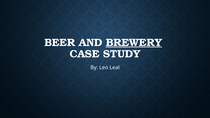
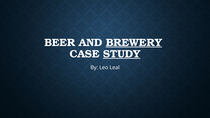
STUDY underline: none -> present
